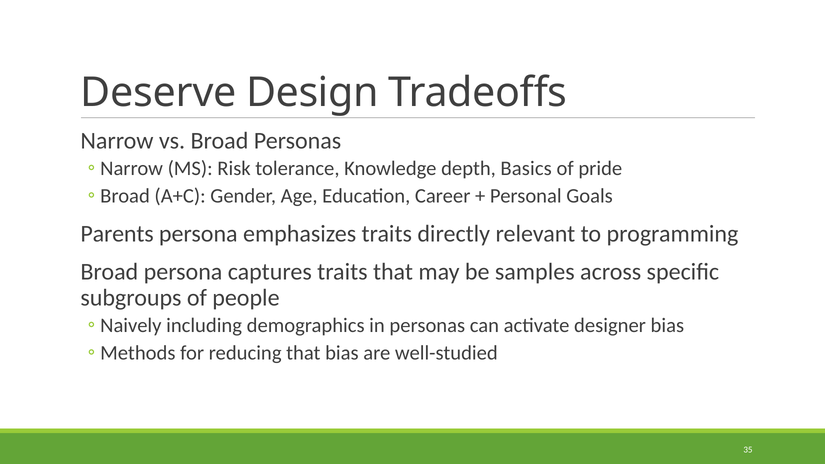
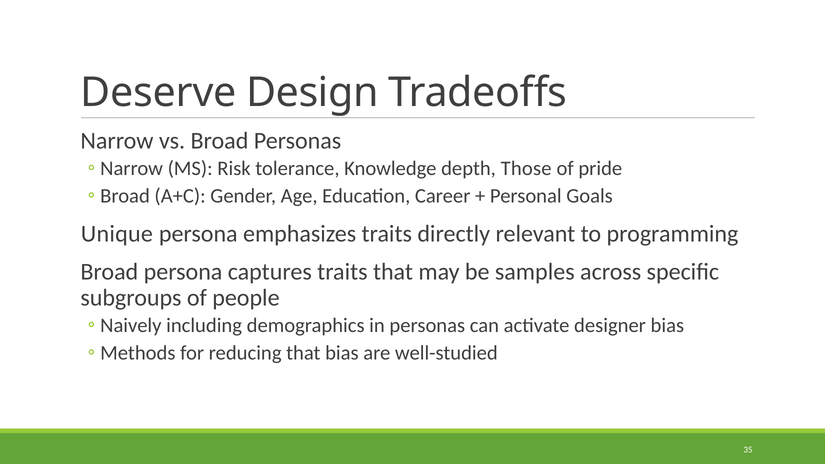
Basics: Basics -> Those
Parents: Parents -> Unique
